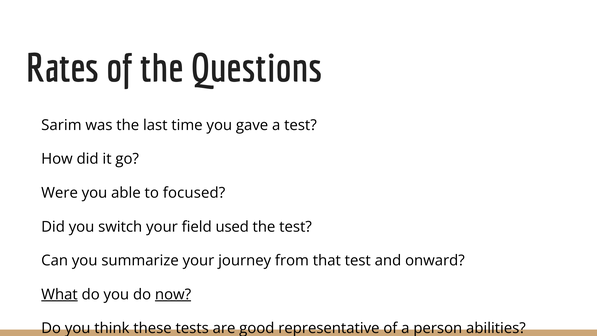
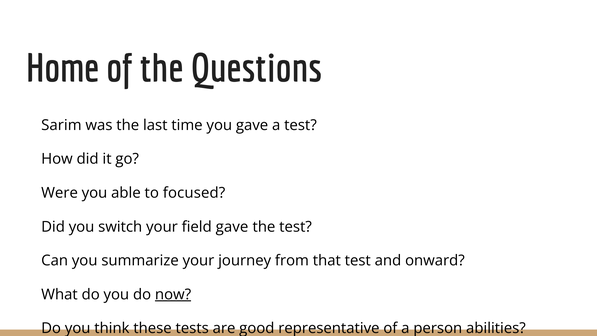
Rates: Rates -> Home
field used: used -> gave
What at (59, 294) underline: present -> none
